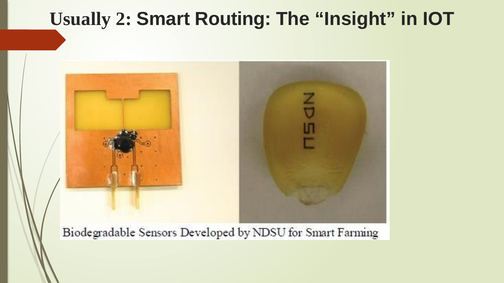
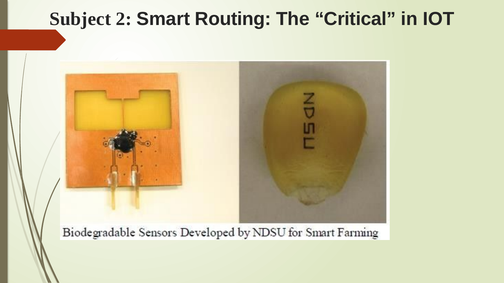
Usually: Usually -> Subject
Insight: Insight -> Critical
